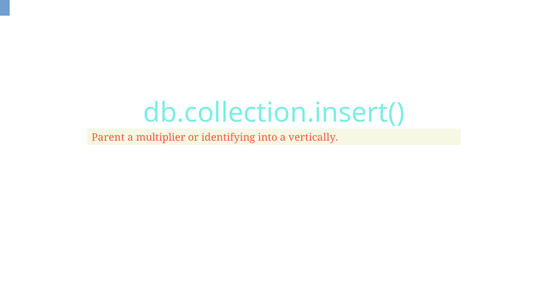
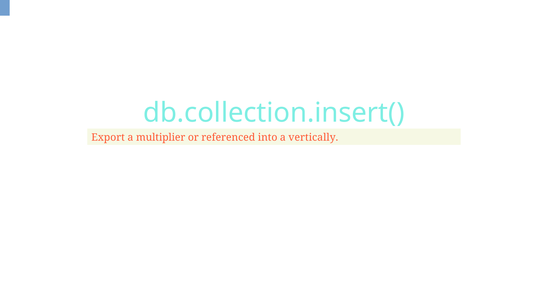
Parent: Parent -> Export
identifying: identifying -> referenced
